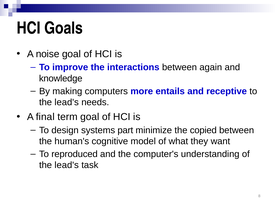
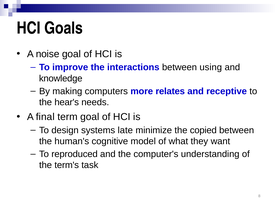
again: again -> using
entails: entails -> relates
lead's at (67, 103): lead's -> hear's
part: part -> late
lead's at (67, 166): lead's -> term's
